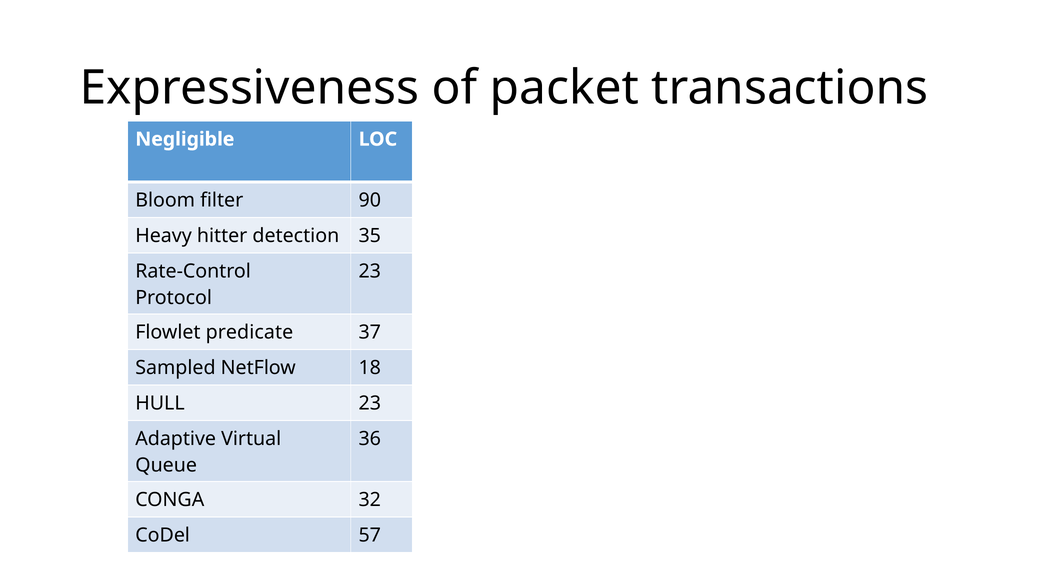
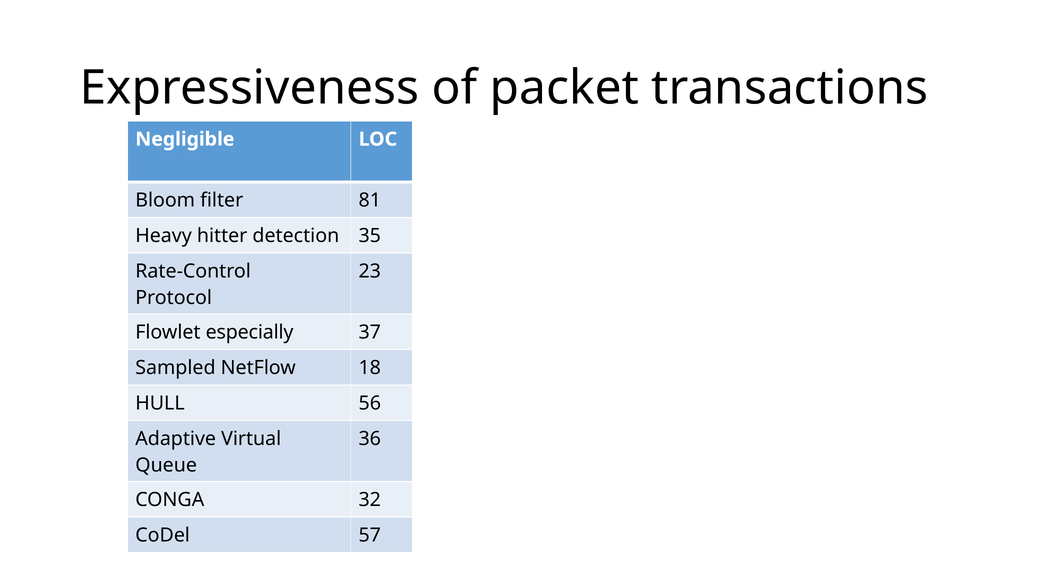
90: 90 -> 81
predicate: predicate -> especially
HULL 23: 23 -> 56
